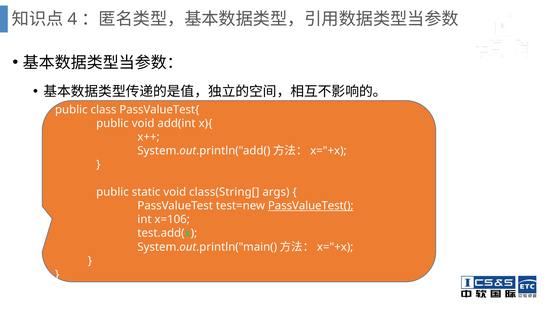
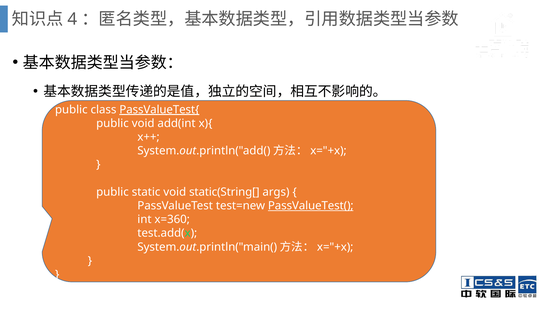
PassValueTest{ underline: none -> present
class(String[: class(String[ -> static(String[
x=106: x=106 -> x=360
